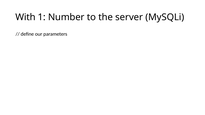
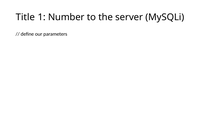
With: With -> Title
